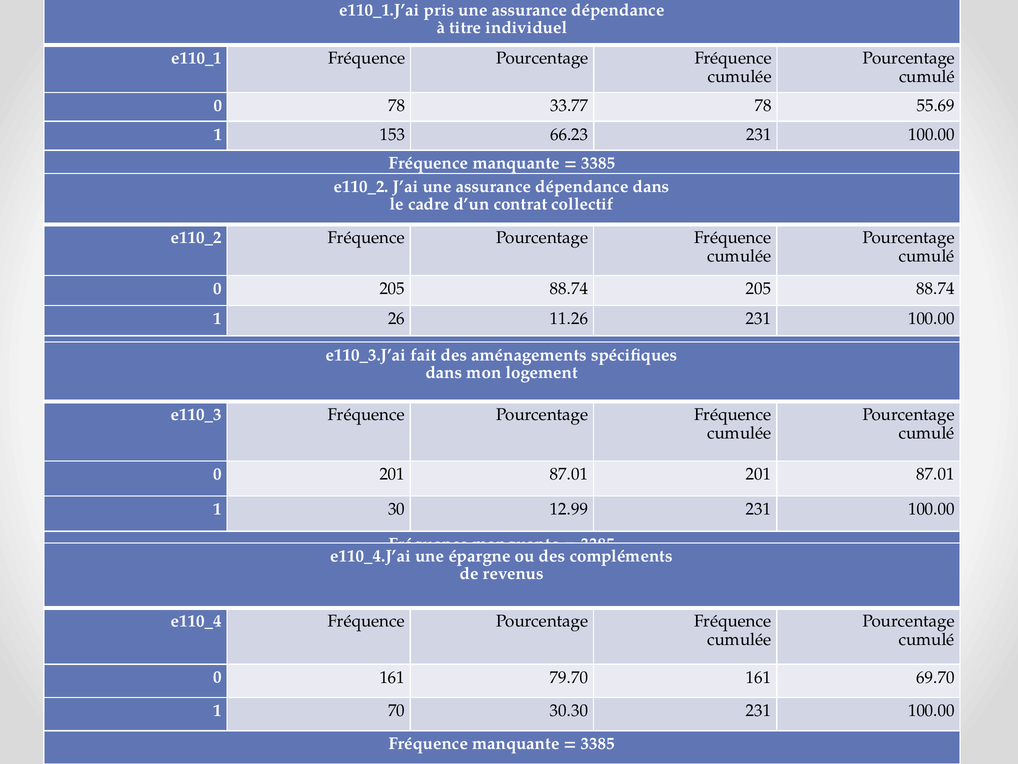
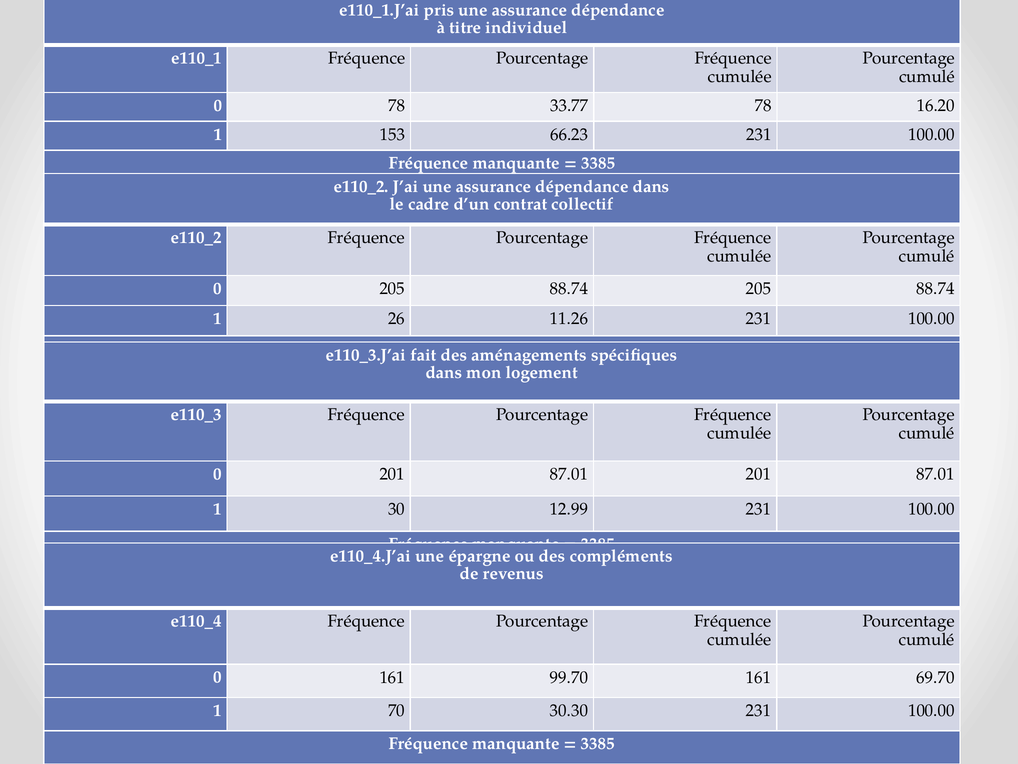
55.69: 55.69 -> 16.20
79.70: 79.70 -> 99.70
